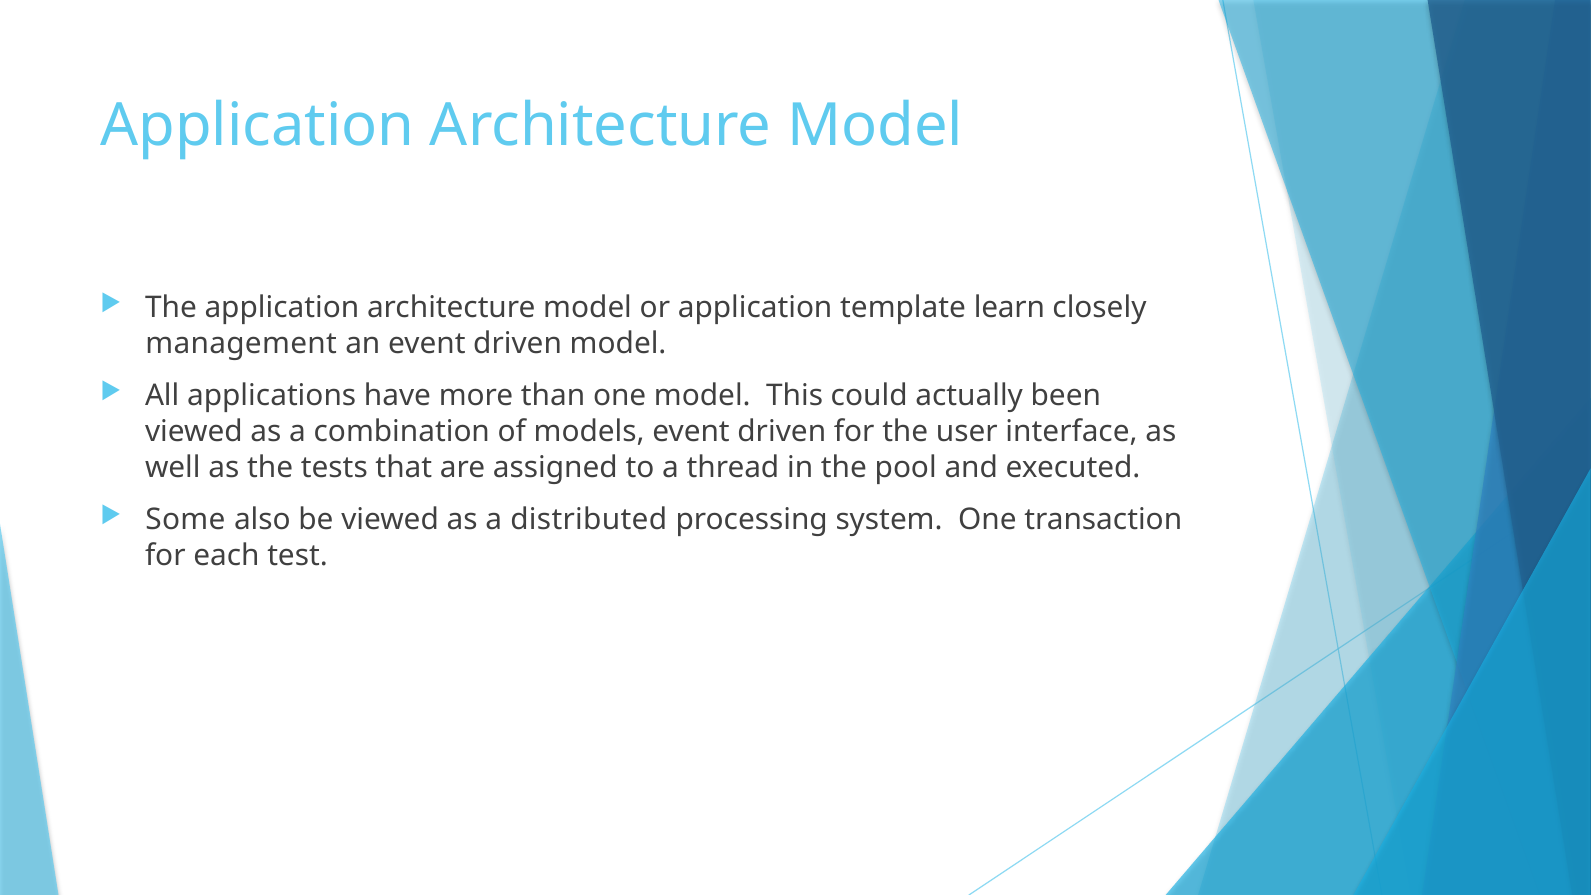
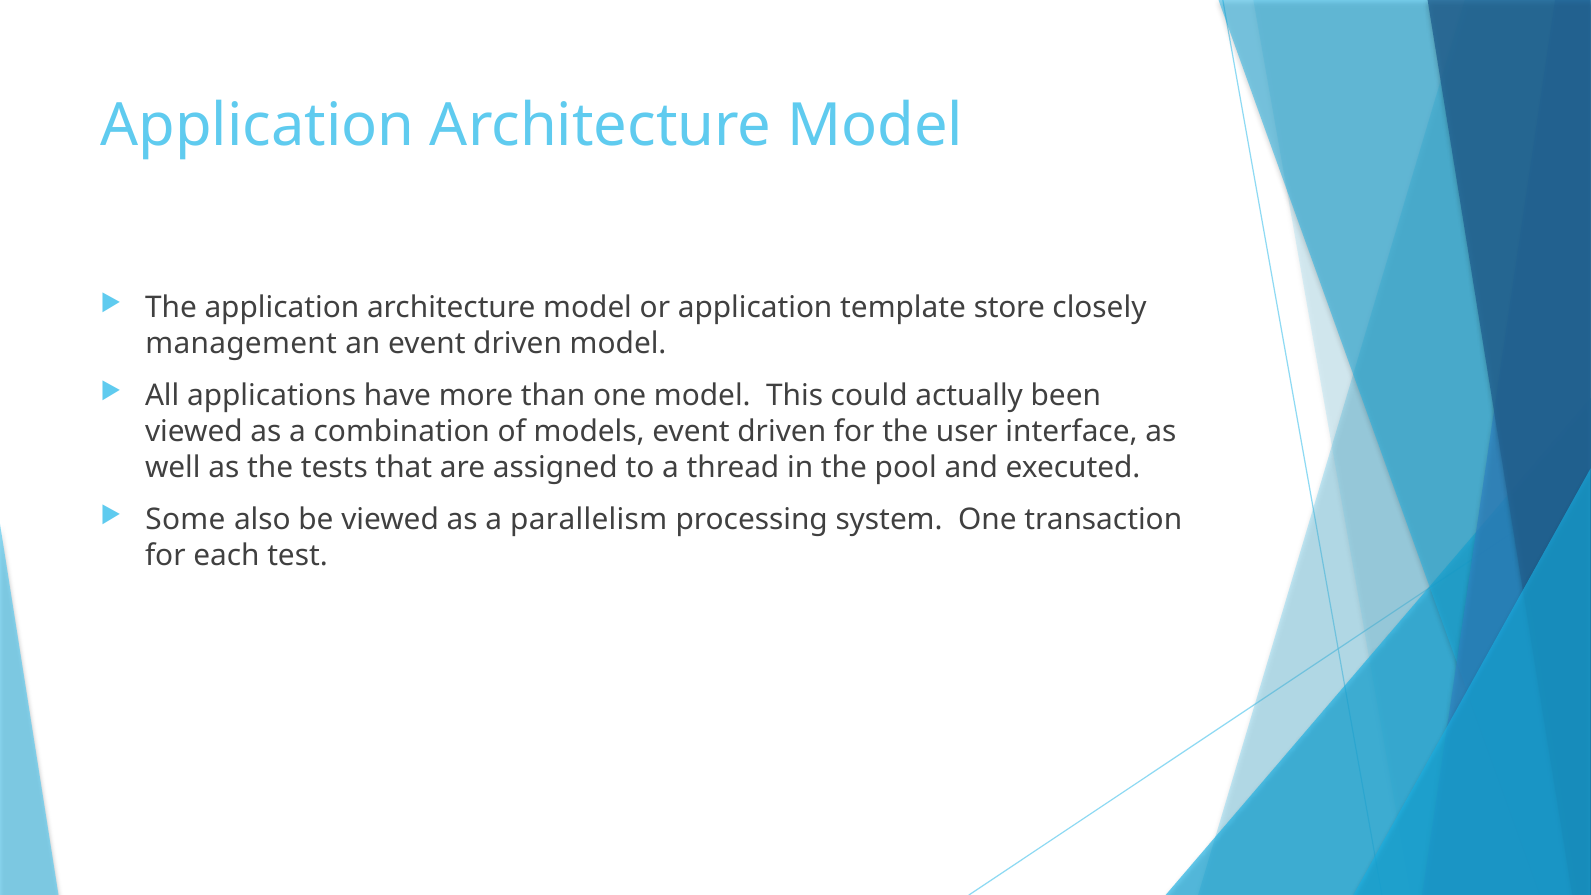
learn: learn -> store
distributed: distributed -> parallelism
